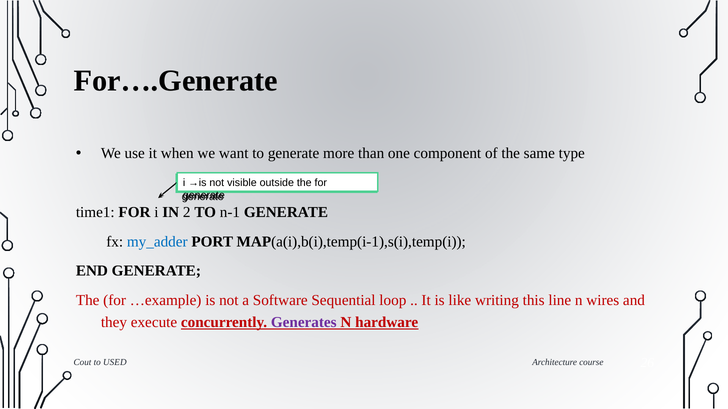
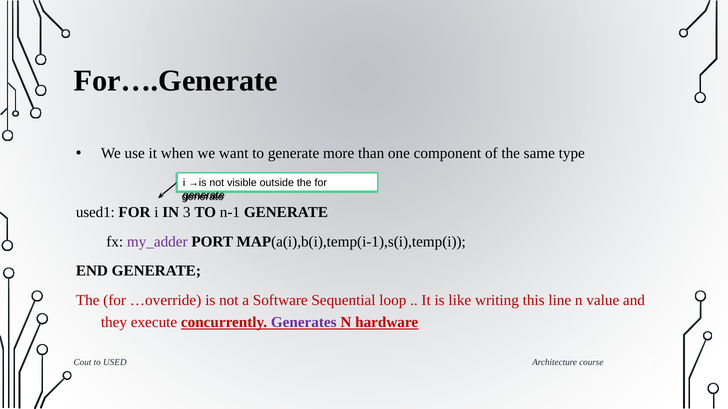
time1: time1 -> used1
2: 2 -> 3
my_adder colour: blue -> purple
…example: …example -> …override
wires: wires -> value
